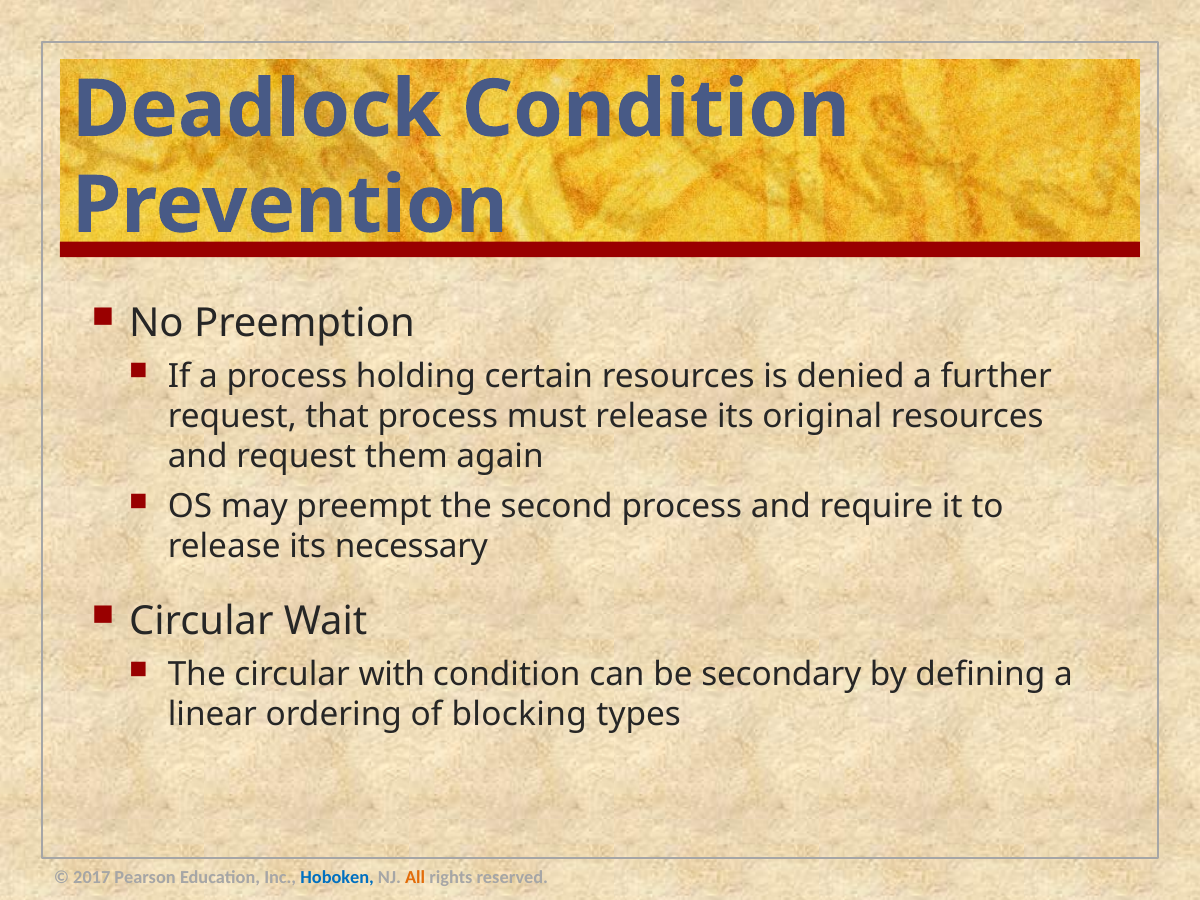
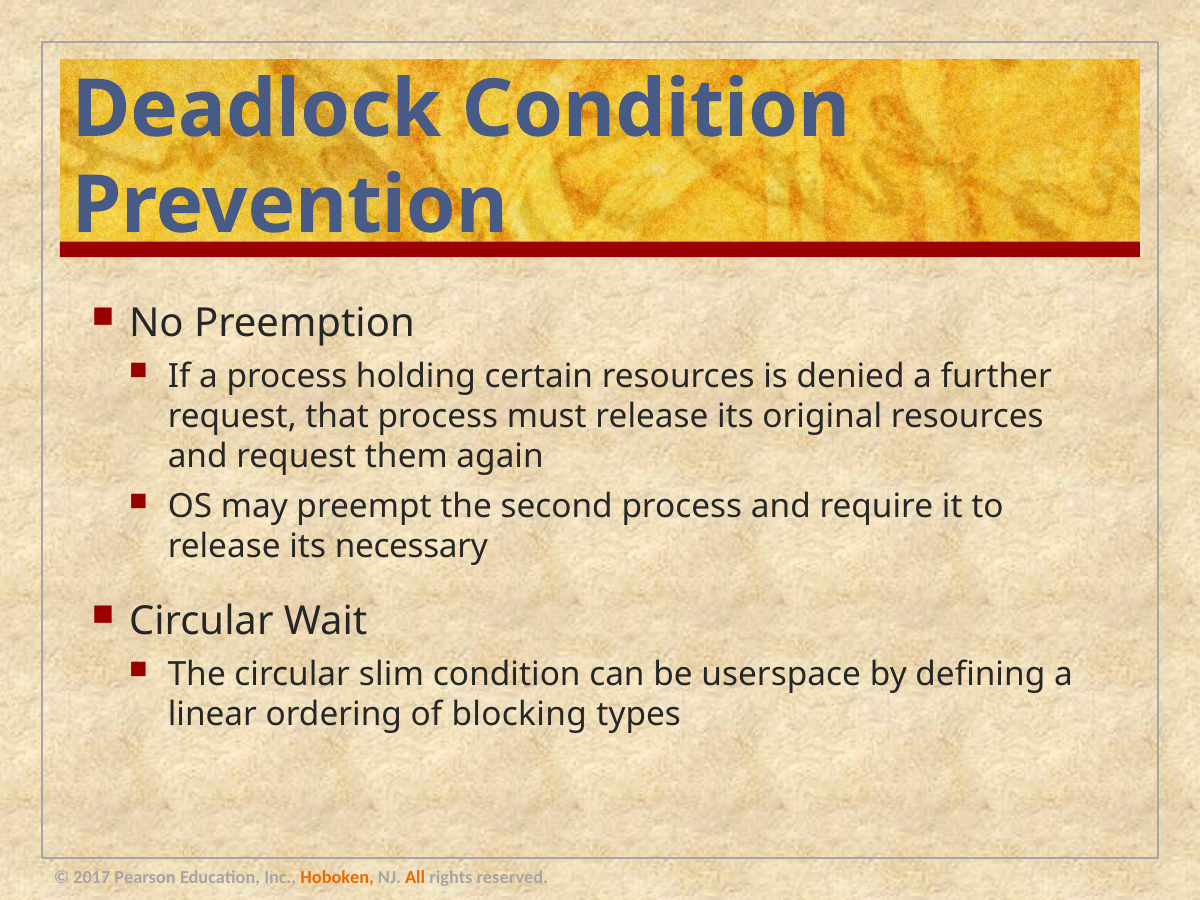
with: with -> slim
secondary: secondary -> userspace
Hoboken colour: blue -> orange
